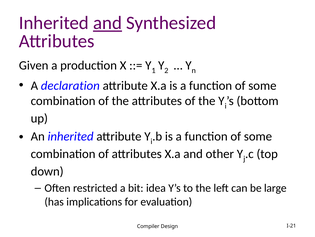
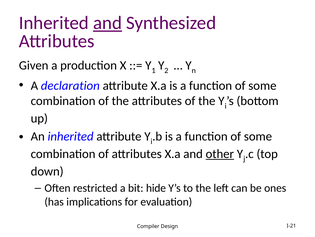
other underline: none -> present
idea: idea -> hide
large: large -> ones
